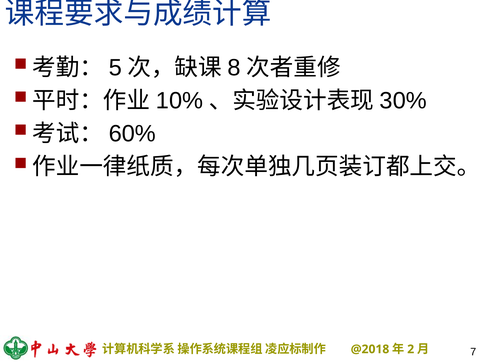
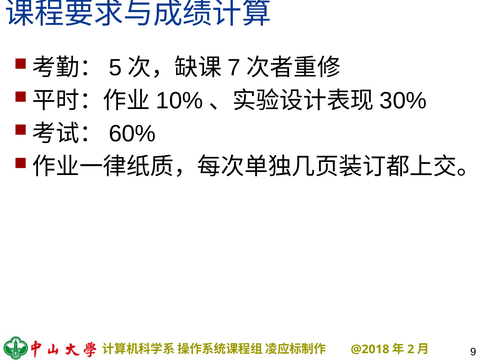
8: 8 -> 7
7: 7 -> 9
